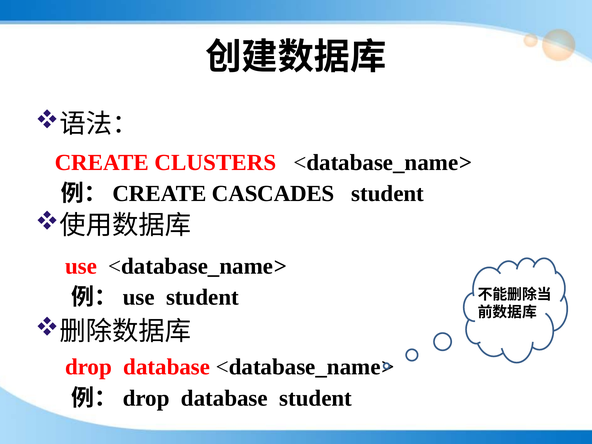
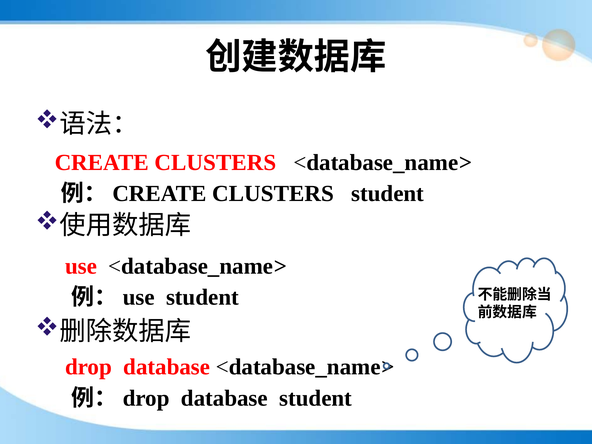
CASCADES at (273, 194): CASCADES -> CLUSTERS
